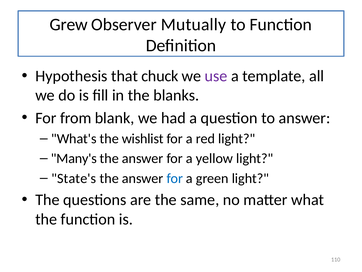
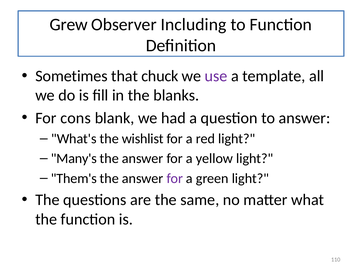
Mutually: Mutually -> Including
Hypothesis: Hypothesis -> Sometimes
from: from -> cons
State's: State's -> Them's
for at (175, 178) colour: blue -> purple
